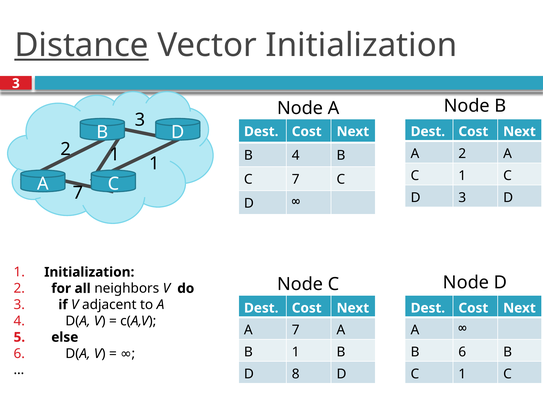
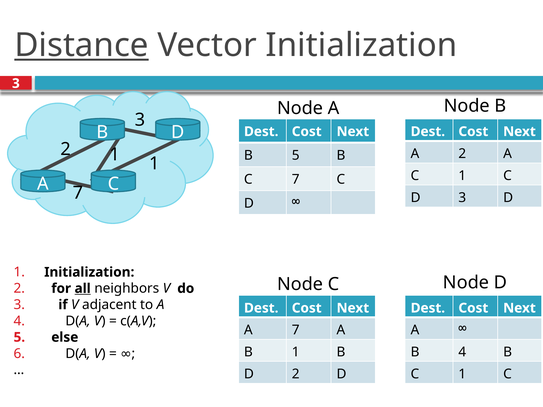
B 4: 4 -> 5
all underline: none -> present
B 6: 6 -> 4
D 8: 8 -> 2
